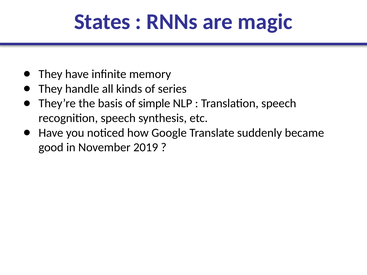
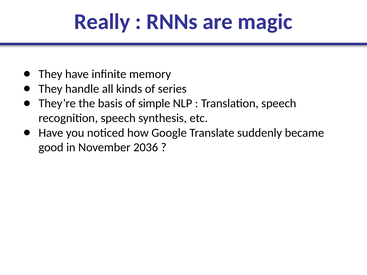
States: States -> Really
2019: 2019 -> 2036
